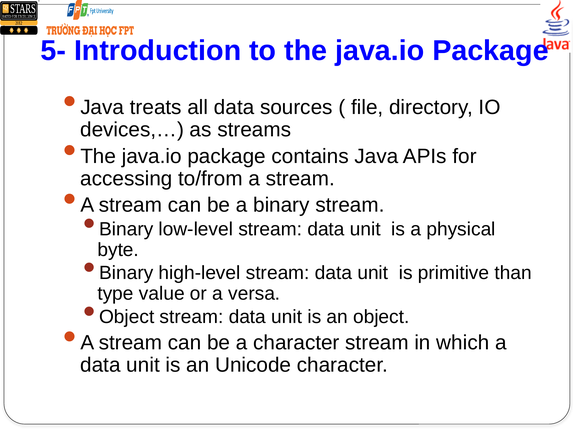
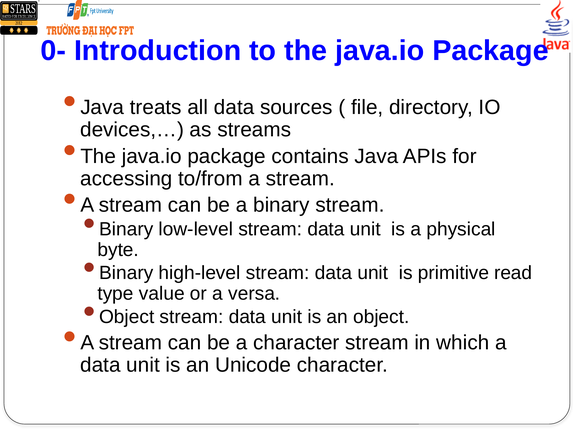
5-: 5- -> 0-
than: than -> read
